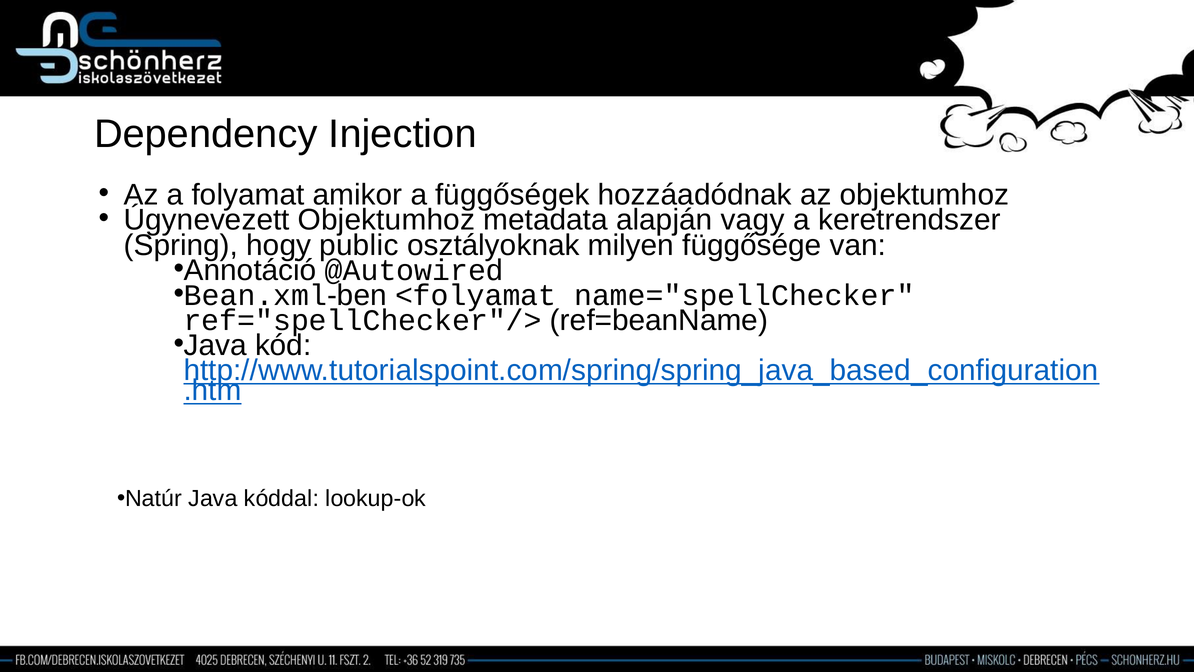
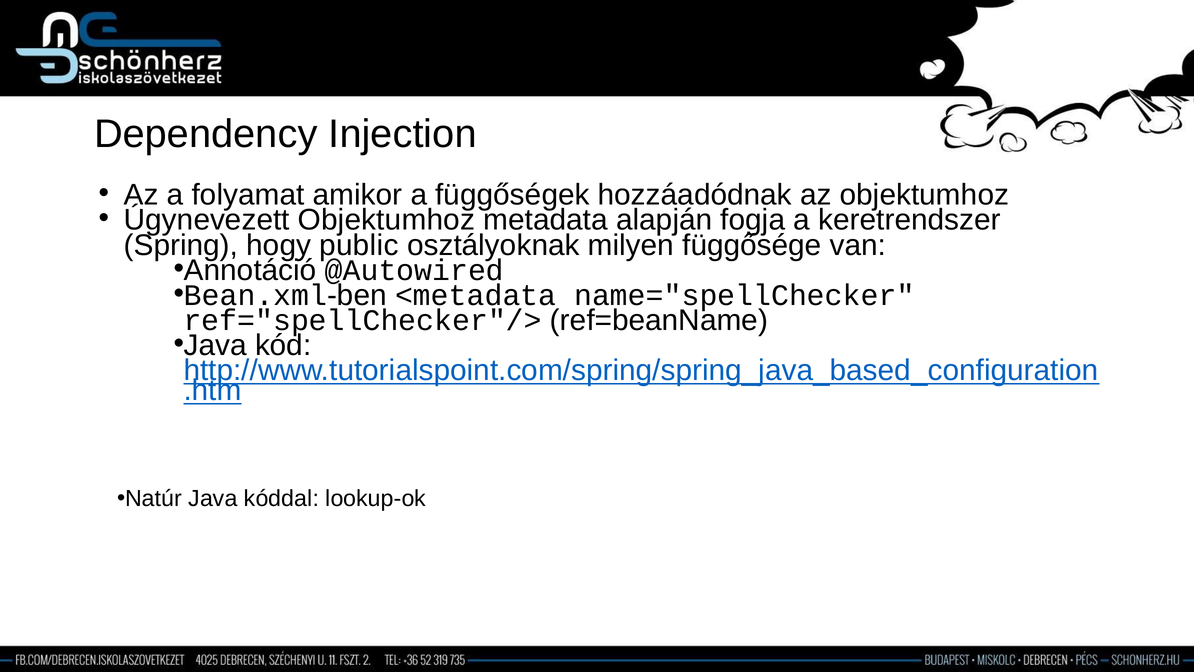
vagy: vagy -> fogja
<folyamat: <folyamat -> <metadata
